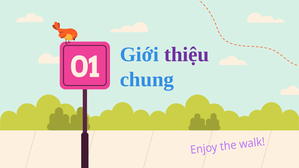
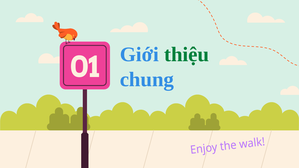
thiệu colour: purple -> green
